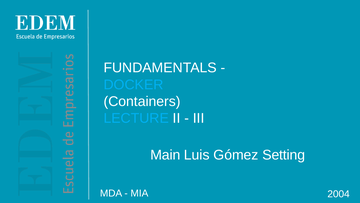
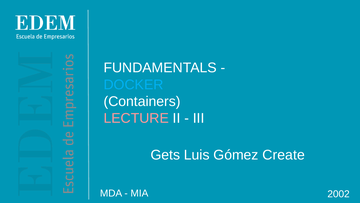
LECTURE colour: light blue -> pink
Main: Main -> Gets
Setting: Setting -> Create
2004: 2004 -> 2002
